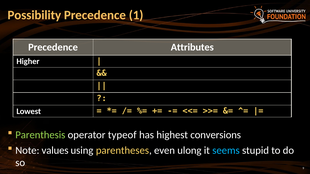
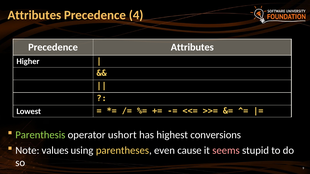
Possibility at (34, 15): Possibility -> Attributes
1: 1 -> 4
typeof: typeof -> ushort
ulong: ulong -> cause
seems colour: light blue -> pink
